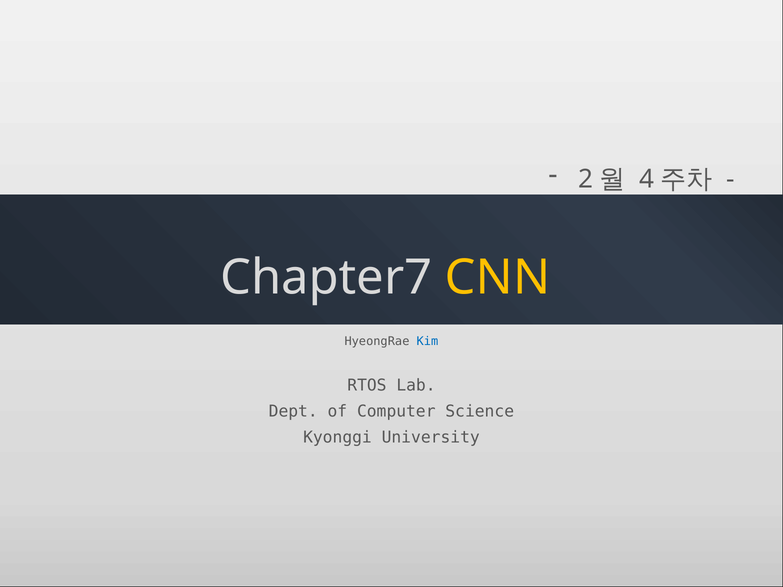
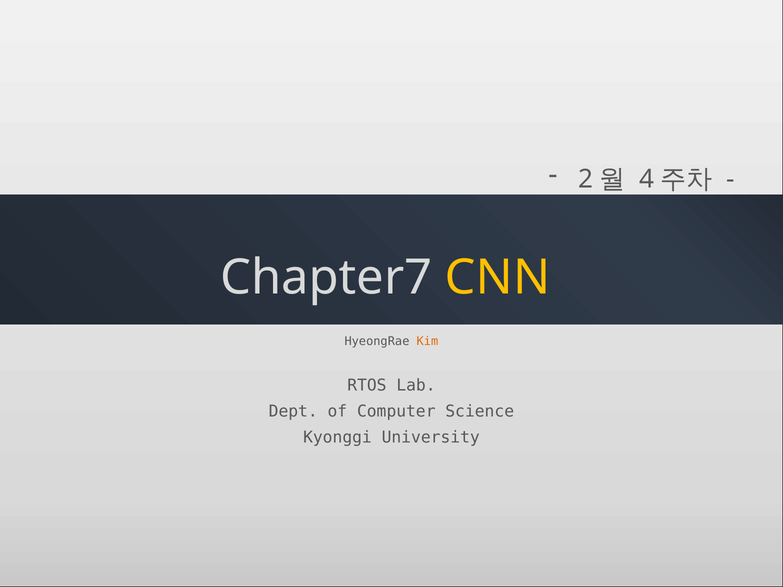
Kim colour: blue -> orange
